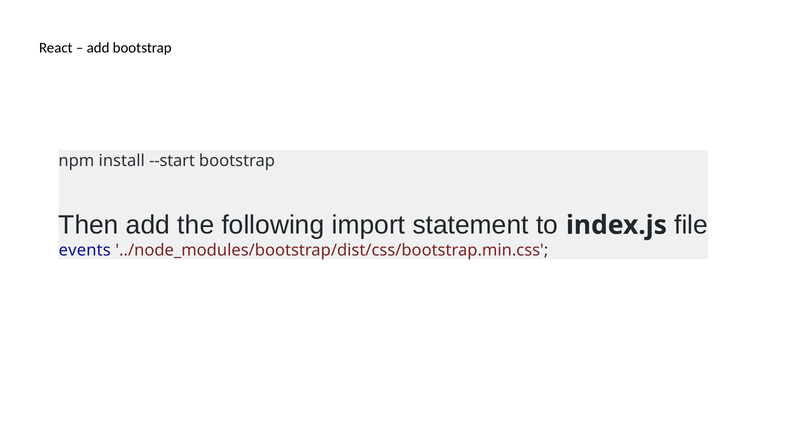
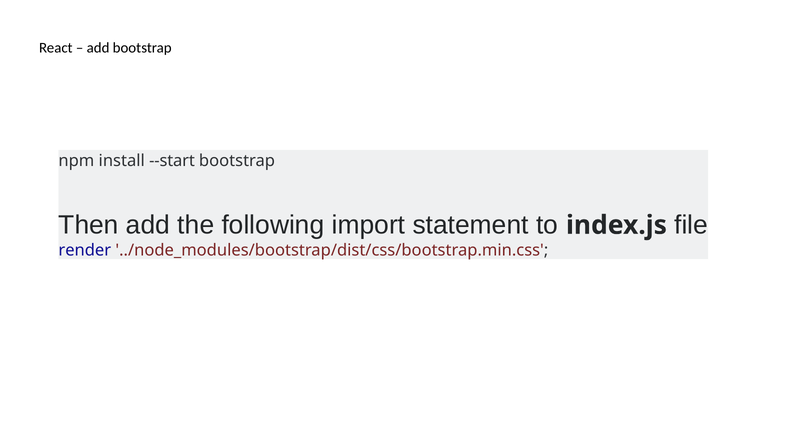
events: events -> render
